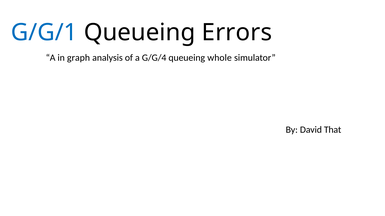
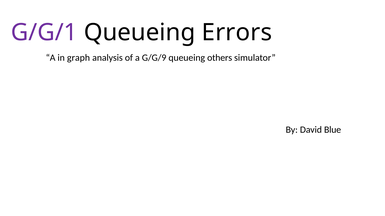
G/G/1 colour: blue -> purple
G/G/4: G/G/4 -> G/G/9
whole: whole -> others
That: That -> Blue
